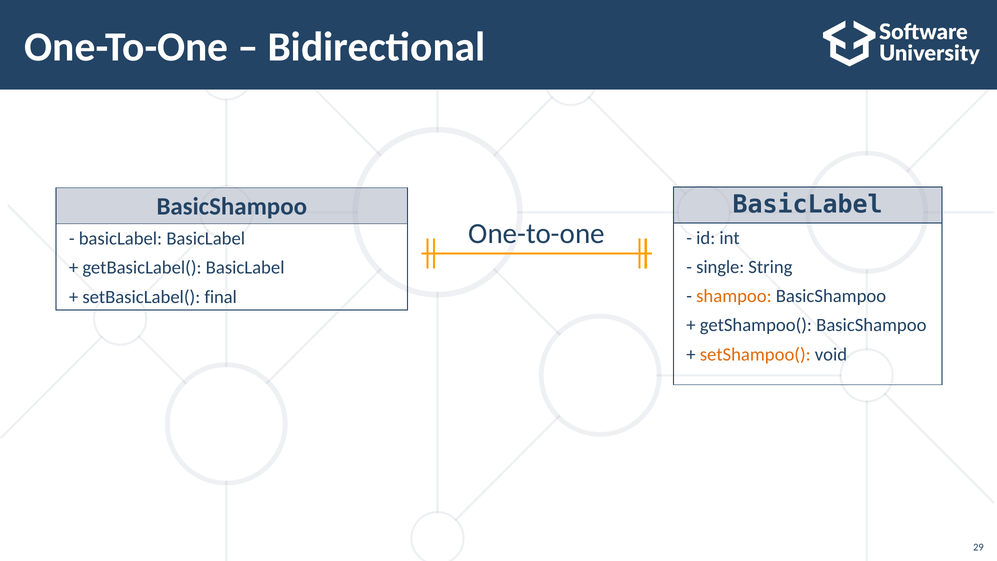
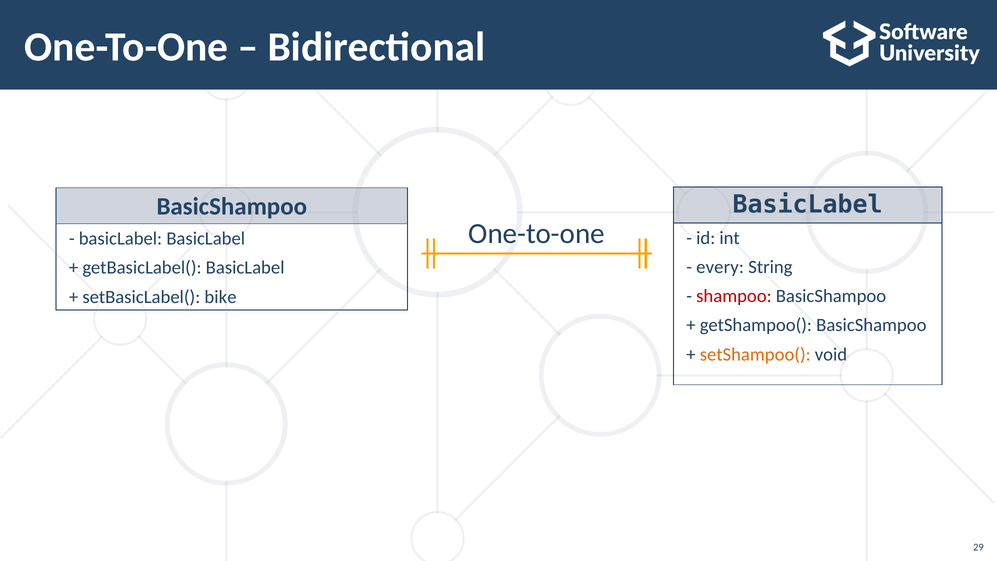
single: single -> every
shampoo colour: orange -> red
final: final -> bike
